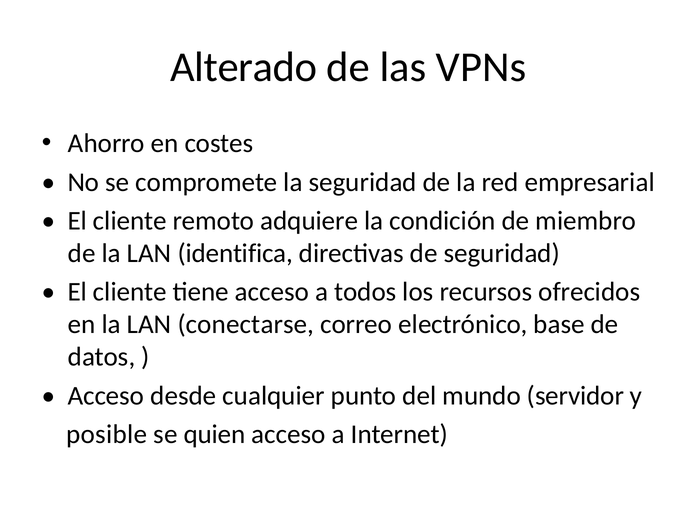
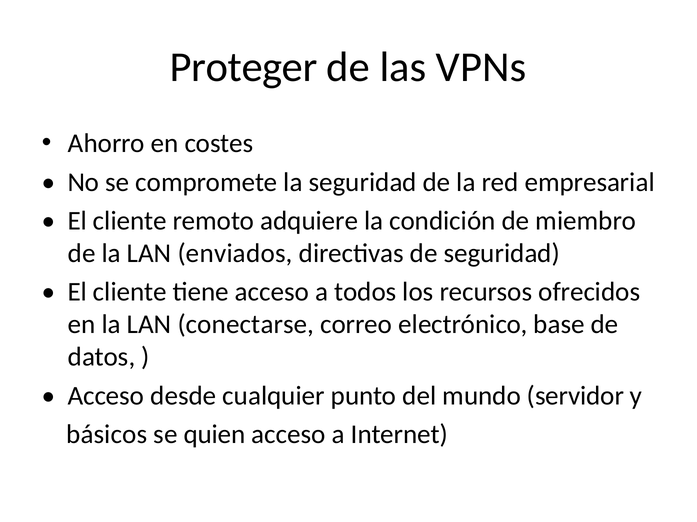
Alterado: Alterado -> Proteger
identifica: identifica -> enviados
posible: posible -> básicos
